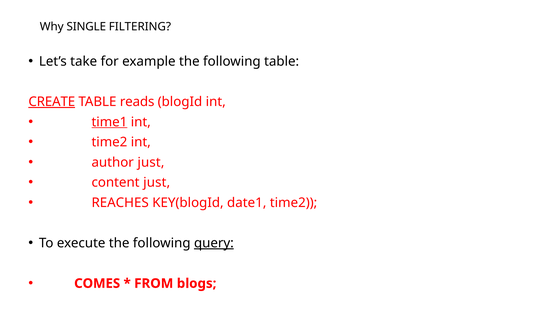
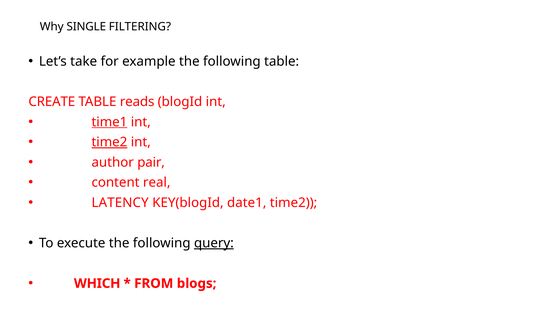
CREATE underline: present -> none
time2 at (109, 142) underline: none -> present
author just: just -> pair
content just: just -> real
REACHES: REACHES -> LATENCY
COMES: COMES -> WHICH
